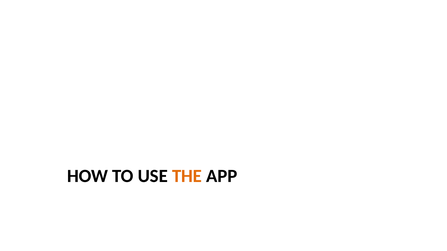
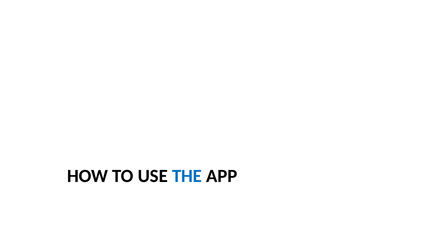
THE colour: orange -> blue
